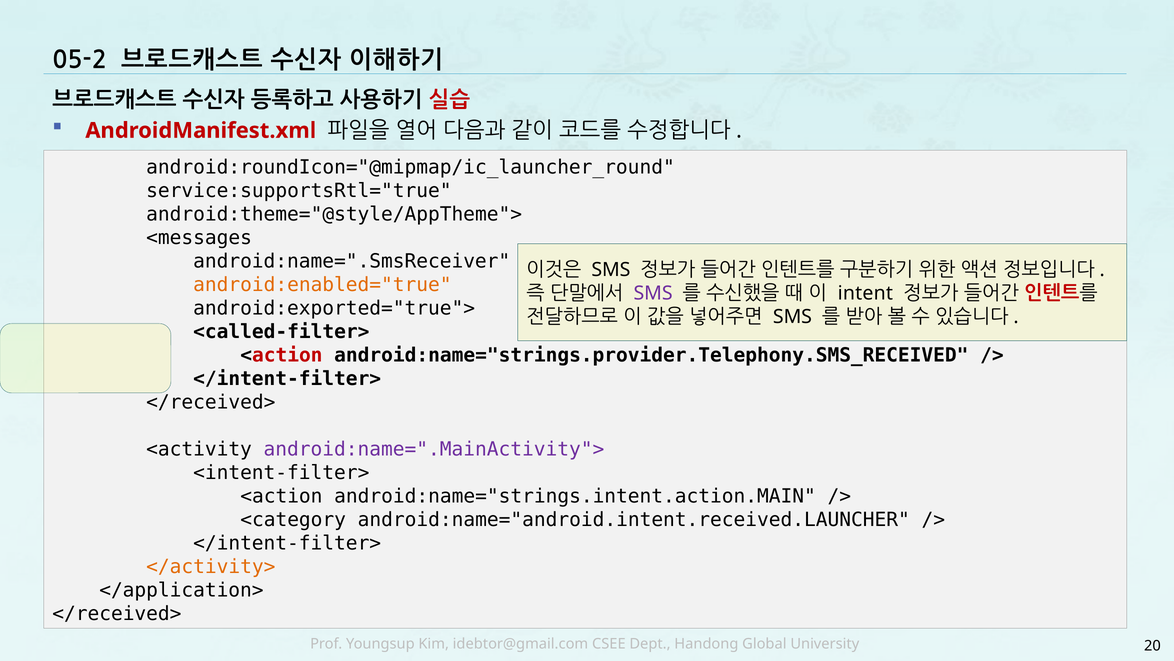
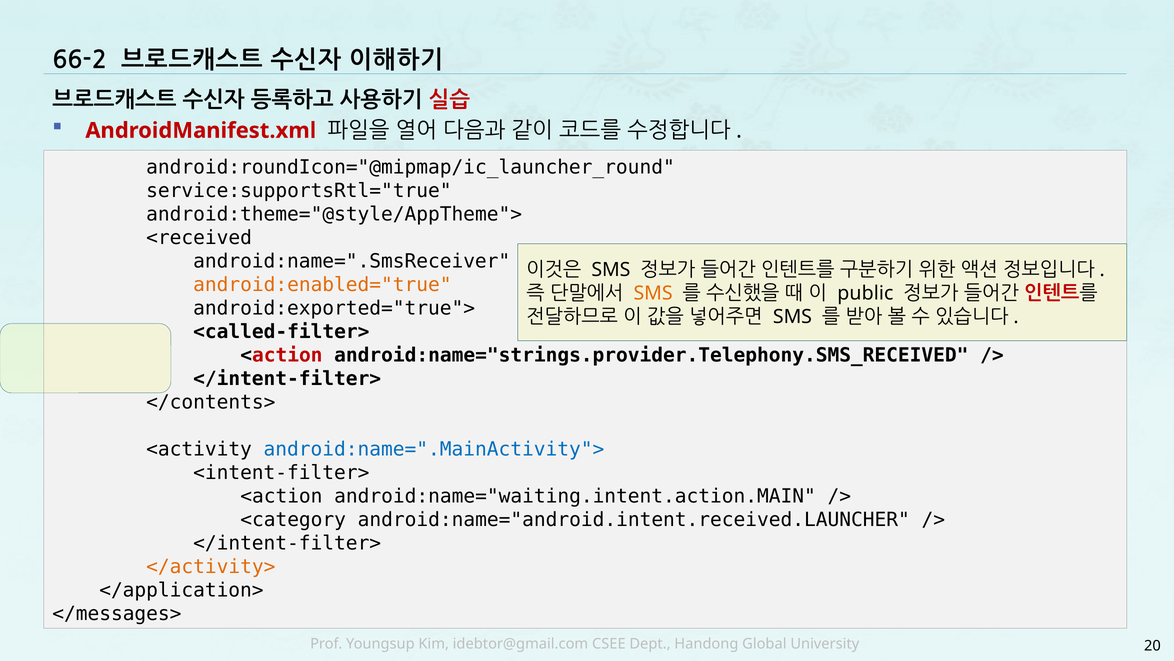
05-2: 05-2 -> 66-2
<messages: <messages -> <received
SMS at (653, 293) colour: purple -> orange
intent: intent -> public
</received> at (211, 402): </received> -> </contents>
android:name=".MainActivity"> colour: purple -> blue
android:name="strings.intent.action.MAIN: android:name="strings.intent.action.MAIN -> android:name="waiting.intent.action.MAIN
</received> at (117, 613): </received> -> </messages>
